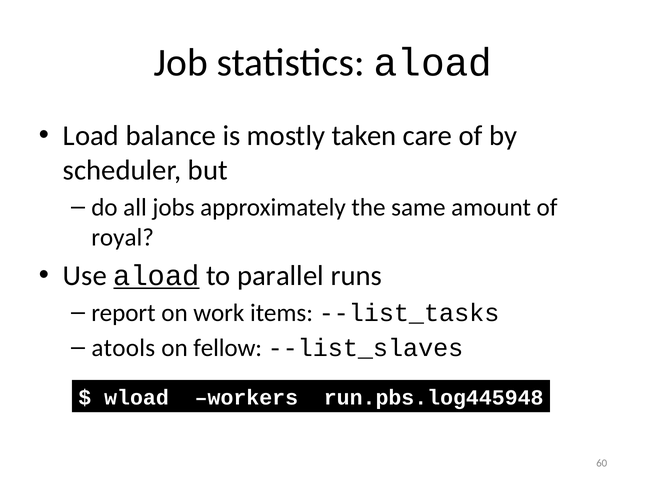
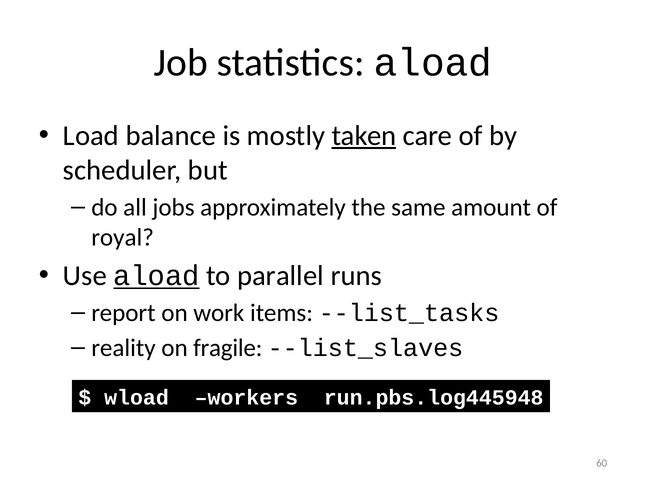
taken underline: none -> present
atools: atools -> reality
fellow: fellow -> fragile
